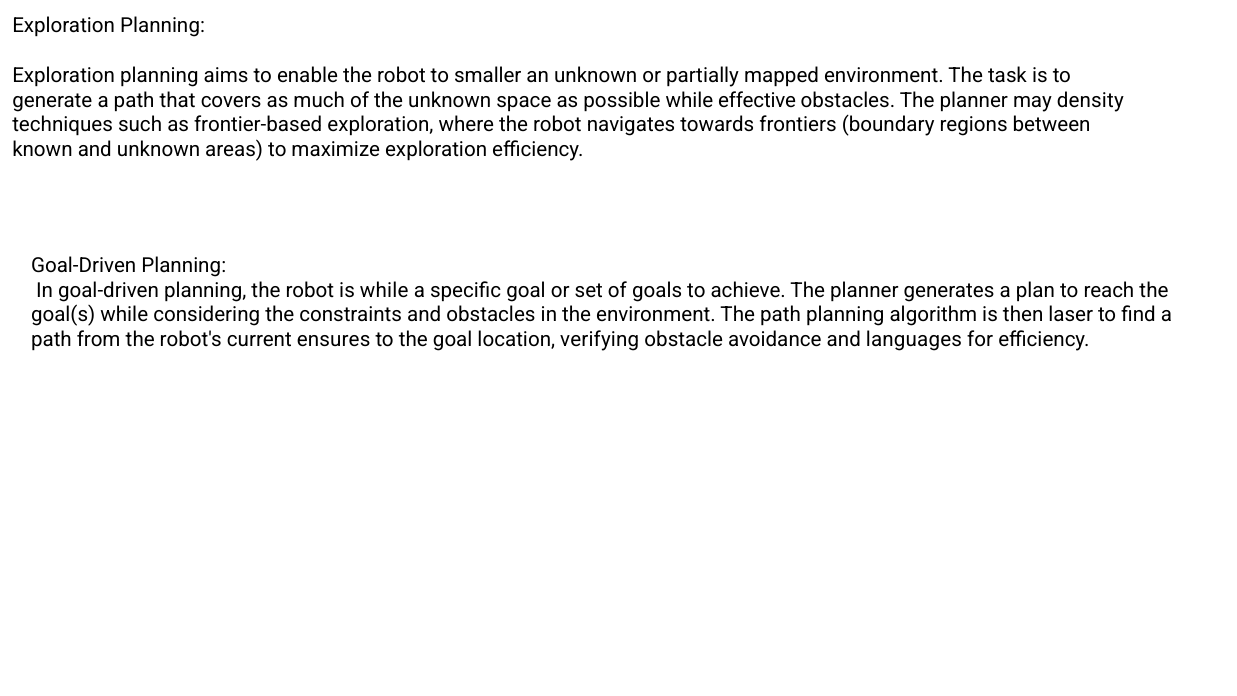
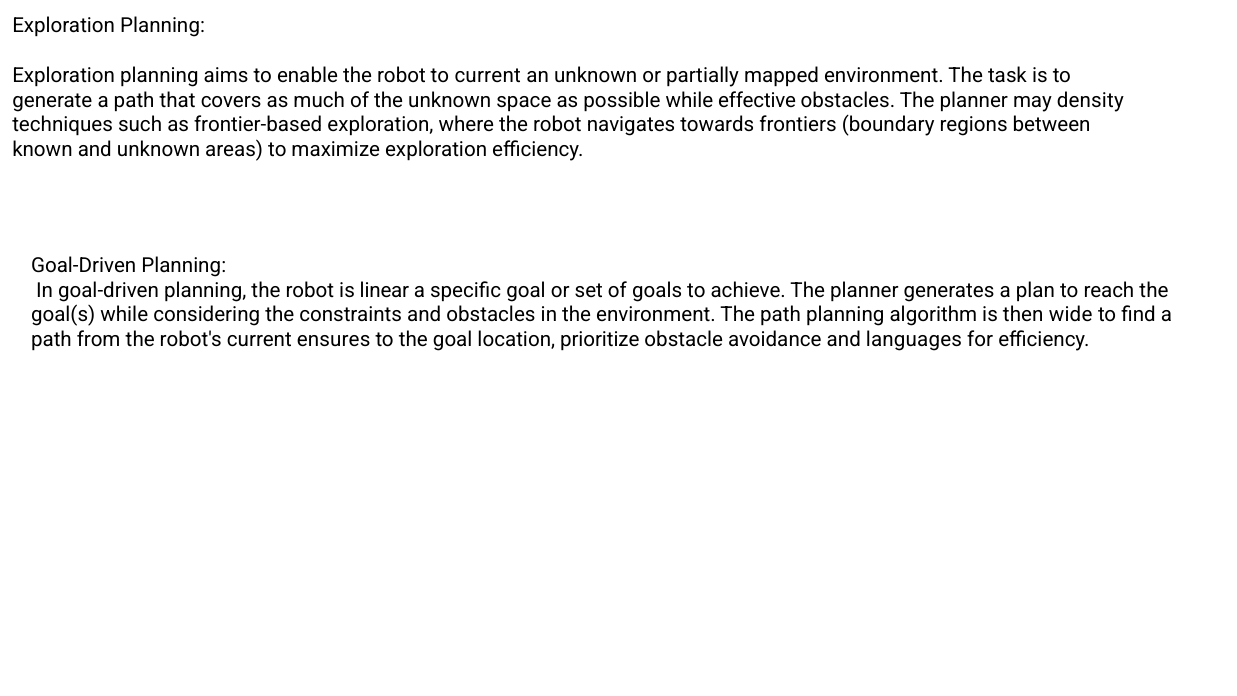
to smaller: smaller -> current
is while: while -> linear
laser: laser -> wide
verifying: verifying -> prioritize
